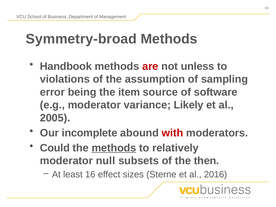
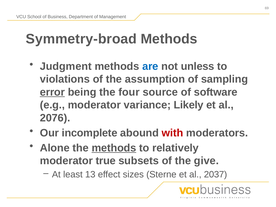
Handbook: Handbook -> Judgment
are colour: red -> blue
error underline: none -> present
item: item -> four
2005: 2005 -> 2076
Could: Could -> Alone
null: null -> true
then: then -> give
16: 16 -> 13
2016: 2016 -> 2037
